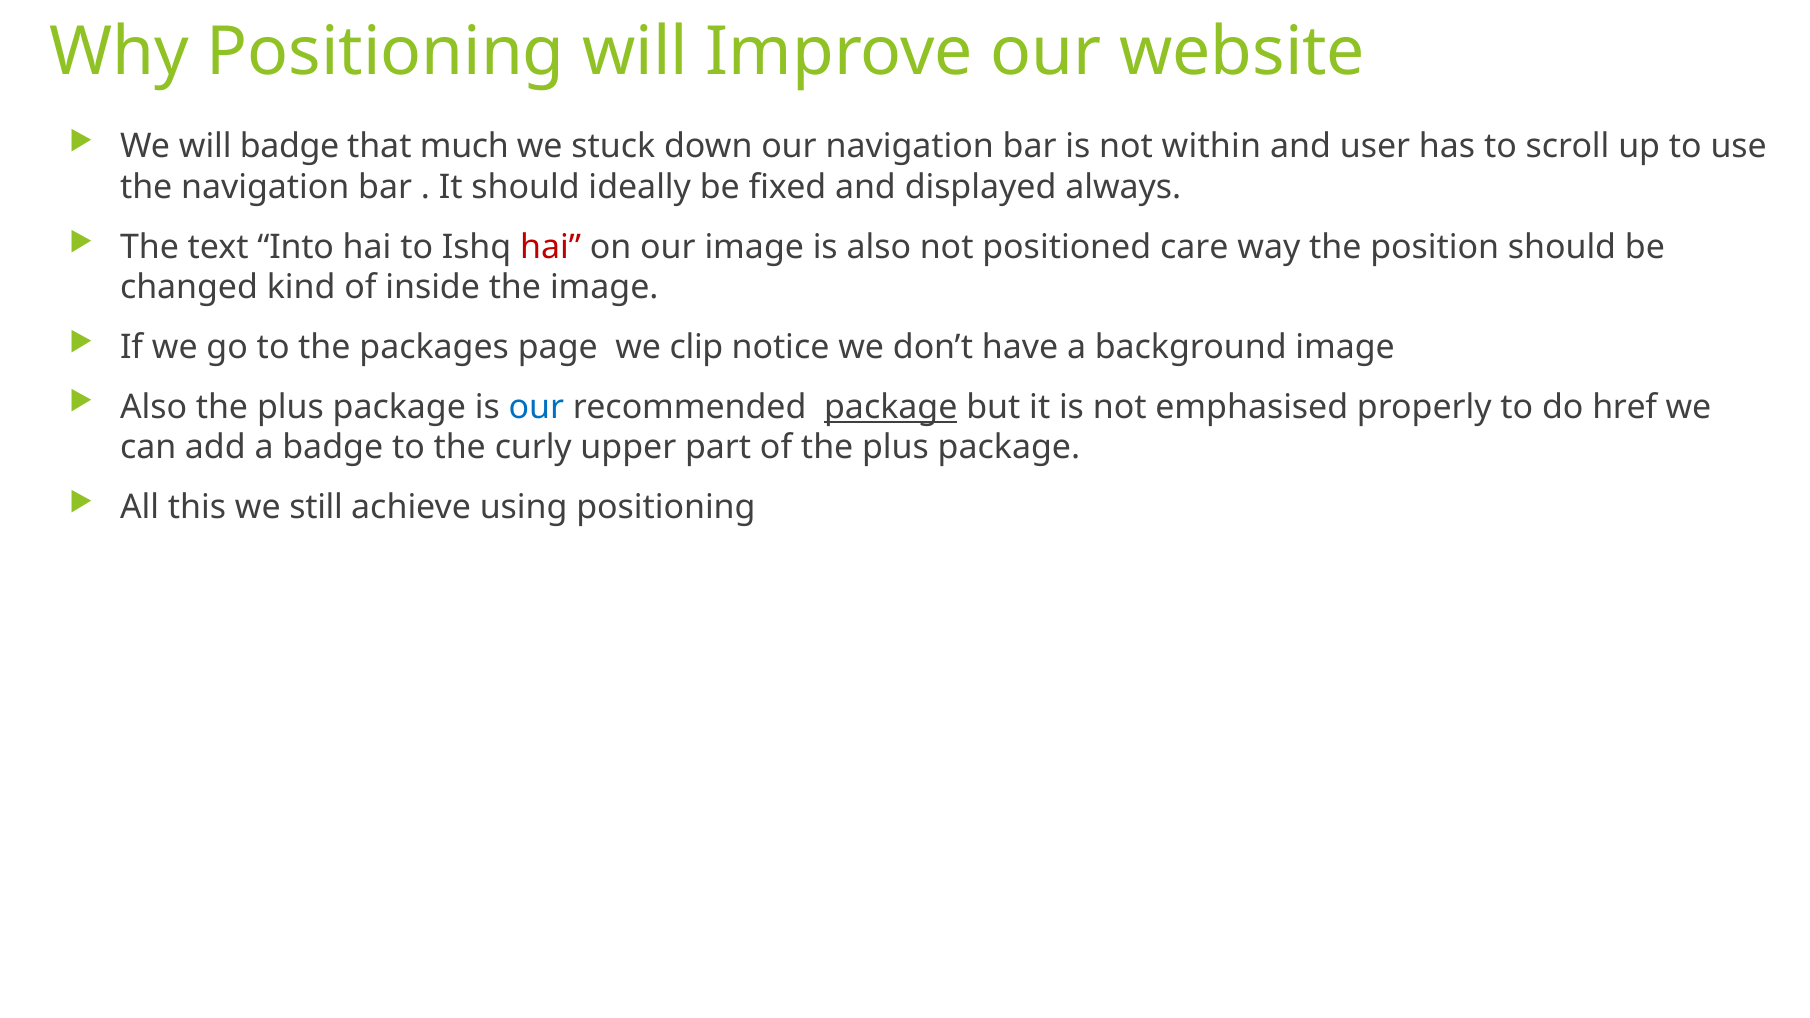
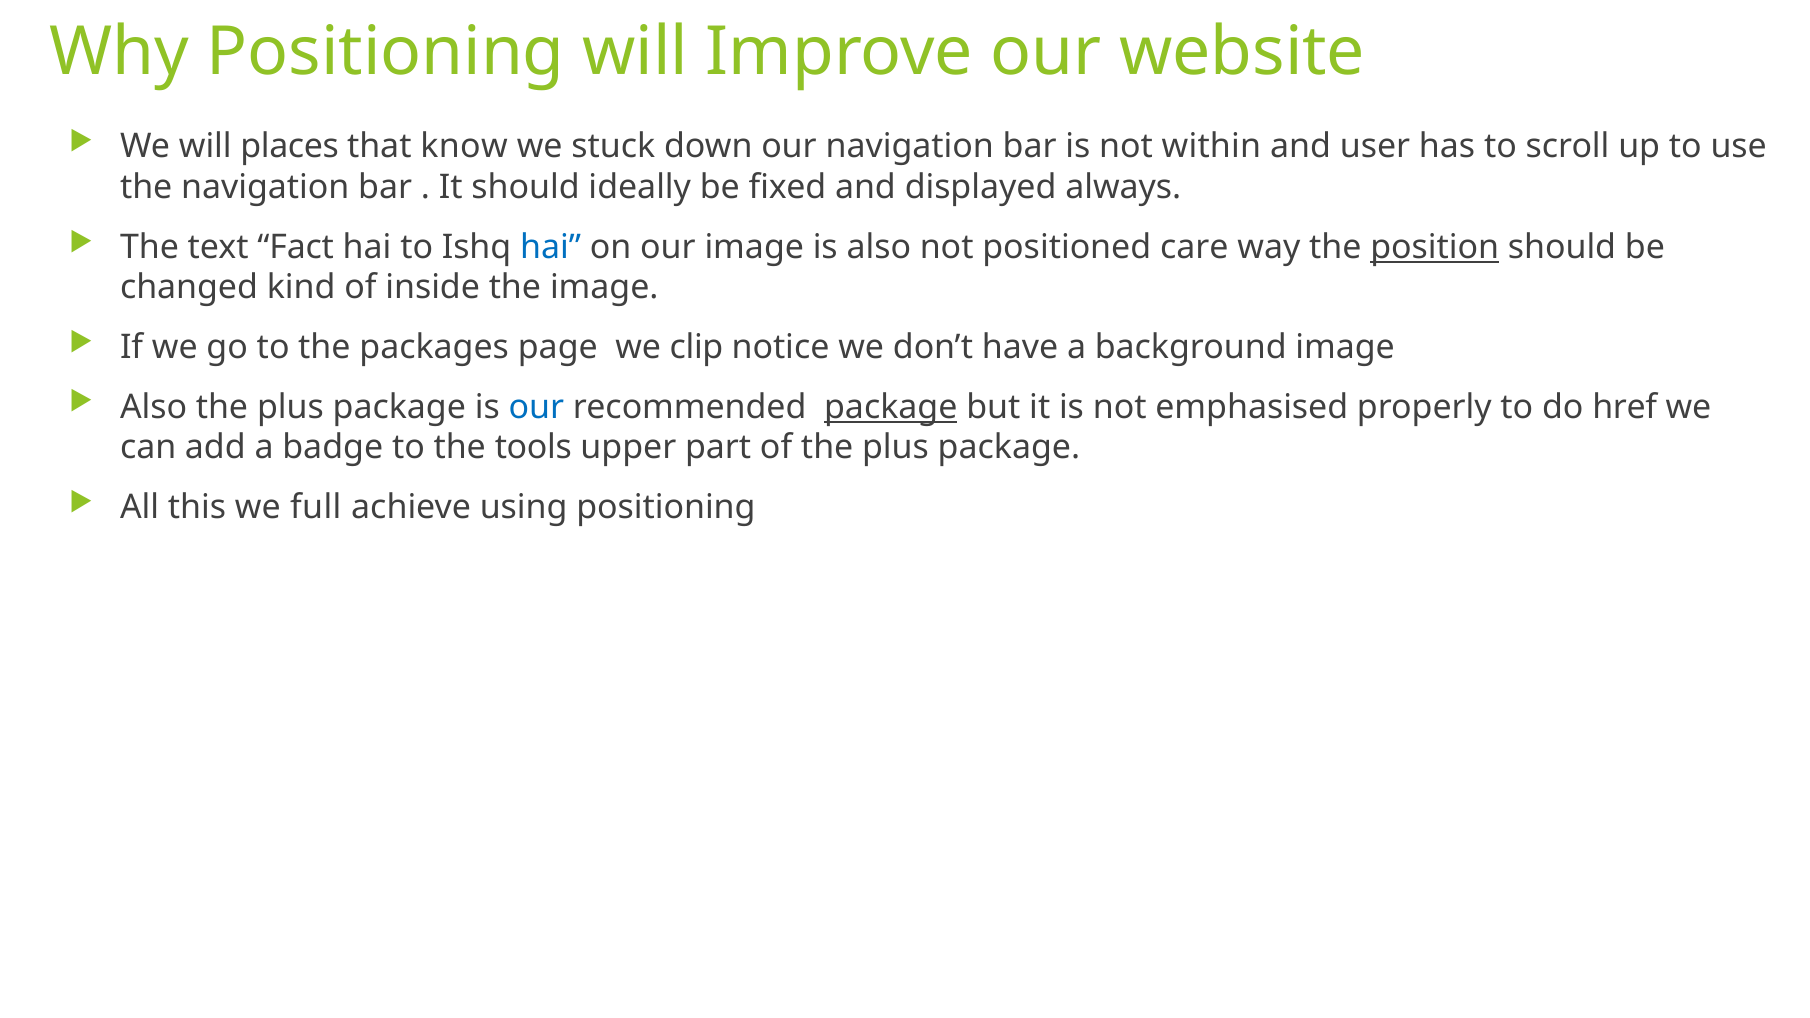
will badge: badge -> places
much: much -> know
Into: Into -> Fact
hai at (551, 247) colour: red -> blue
position underline: none -> present
curly: curly -> tools
still: still -> full
